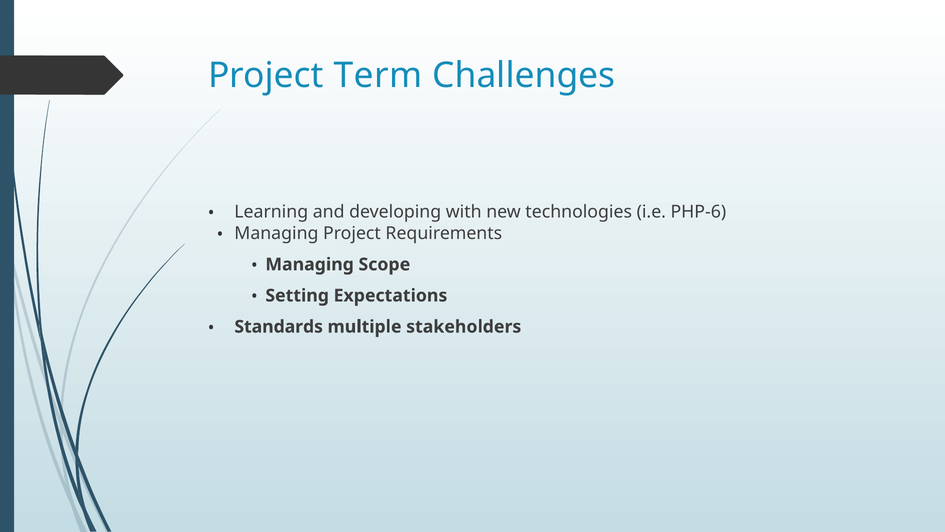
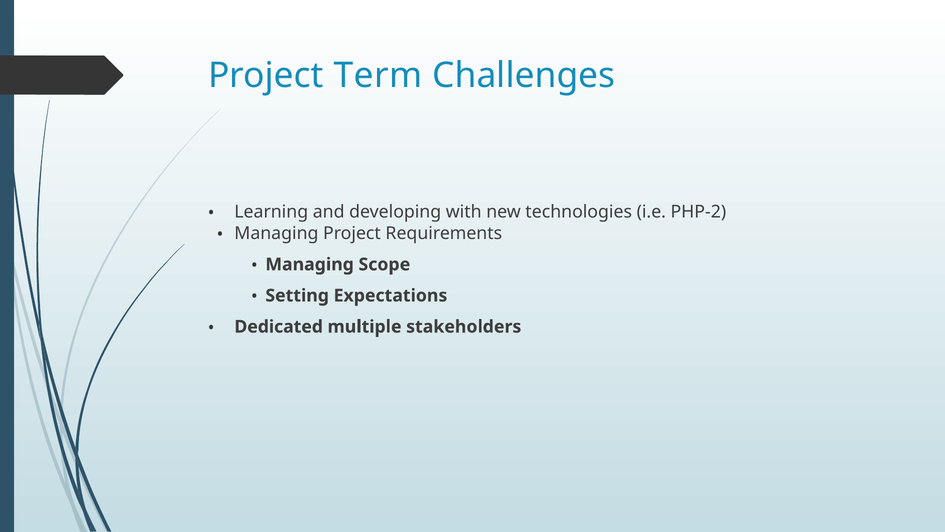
PHP-6: PHP-6 -> PHP-2
Standards: Standards -> Dedicated
